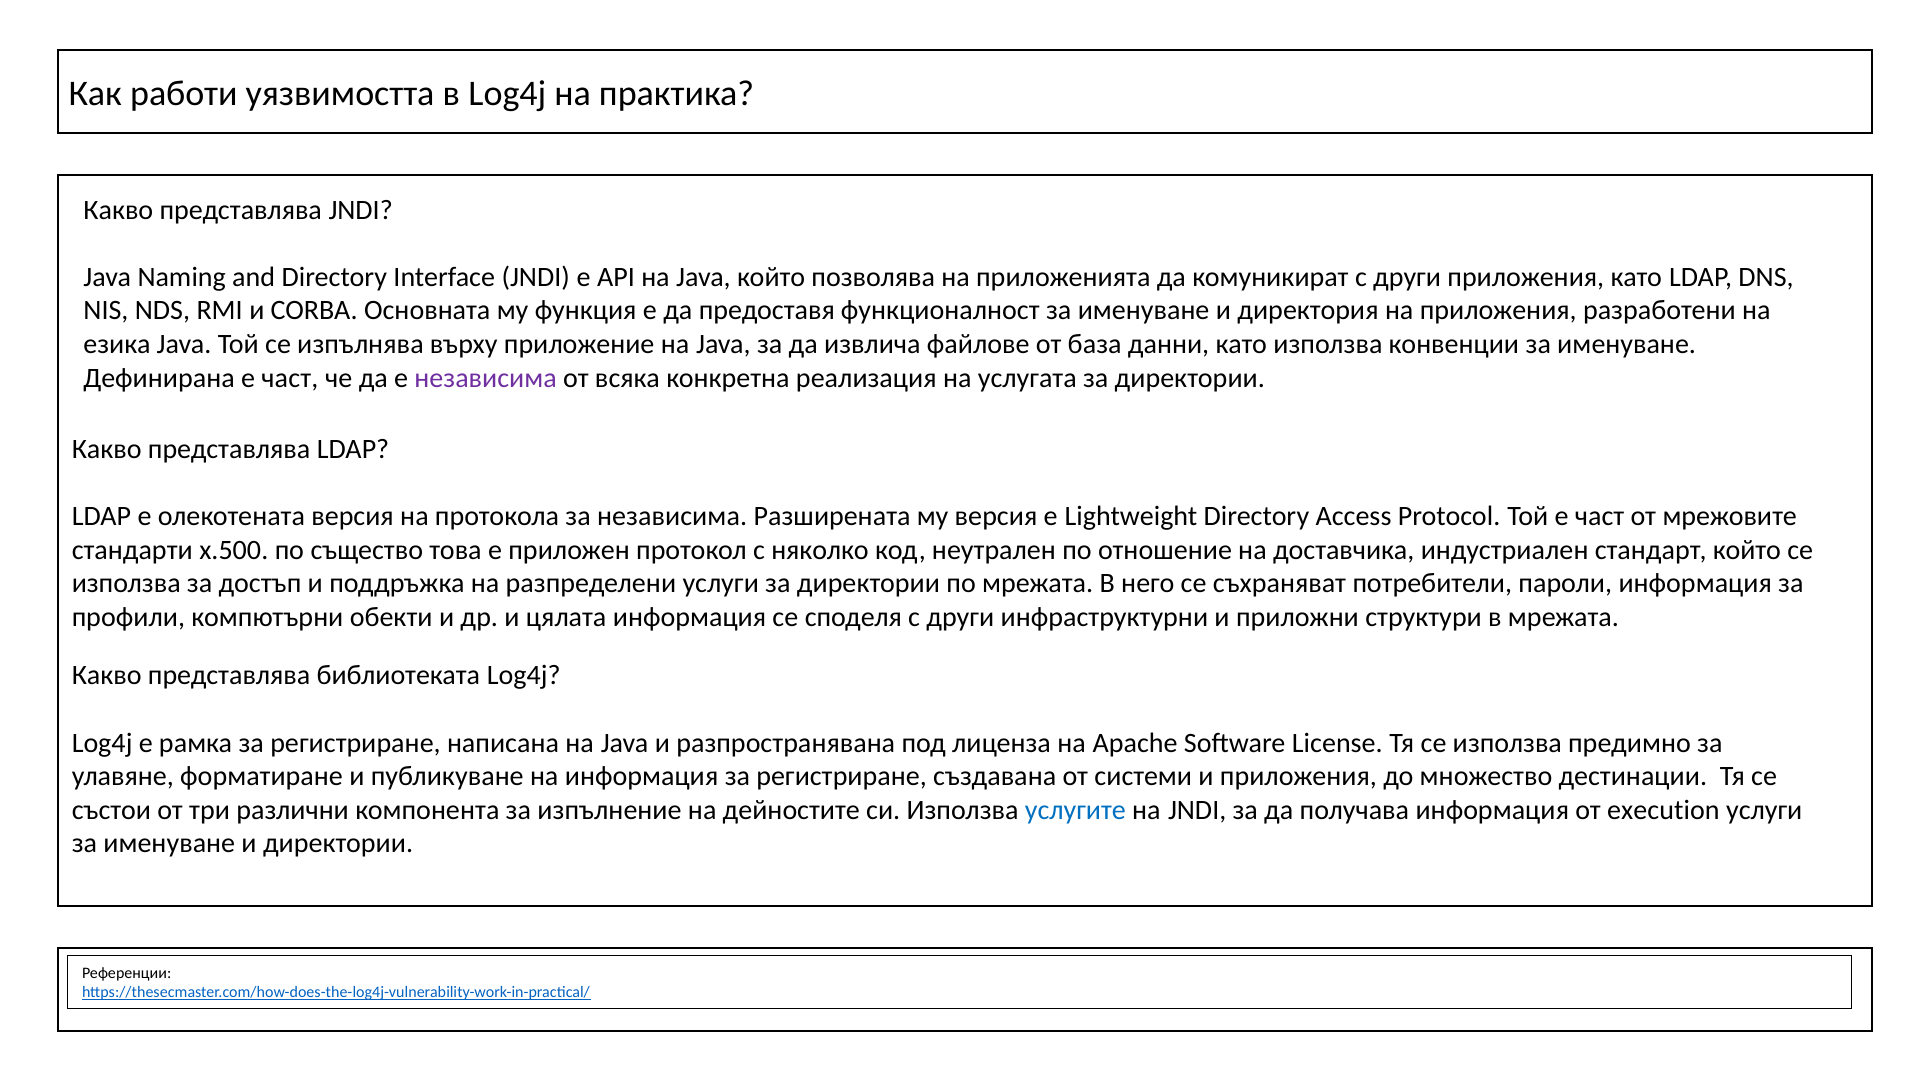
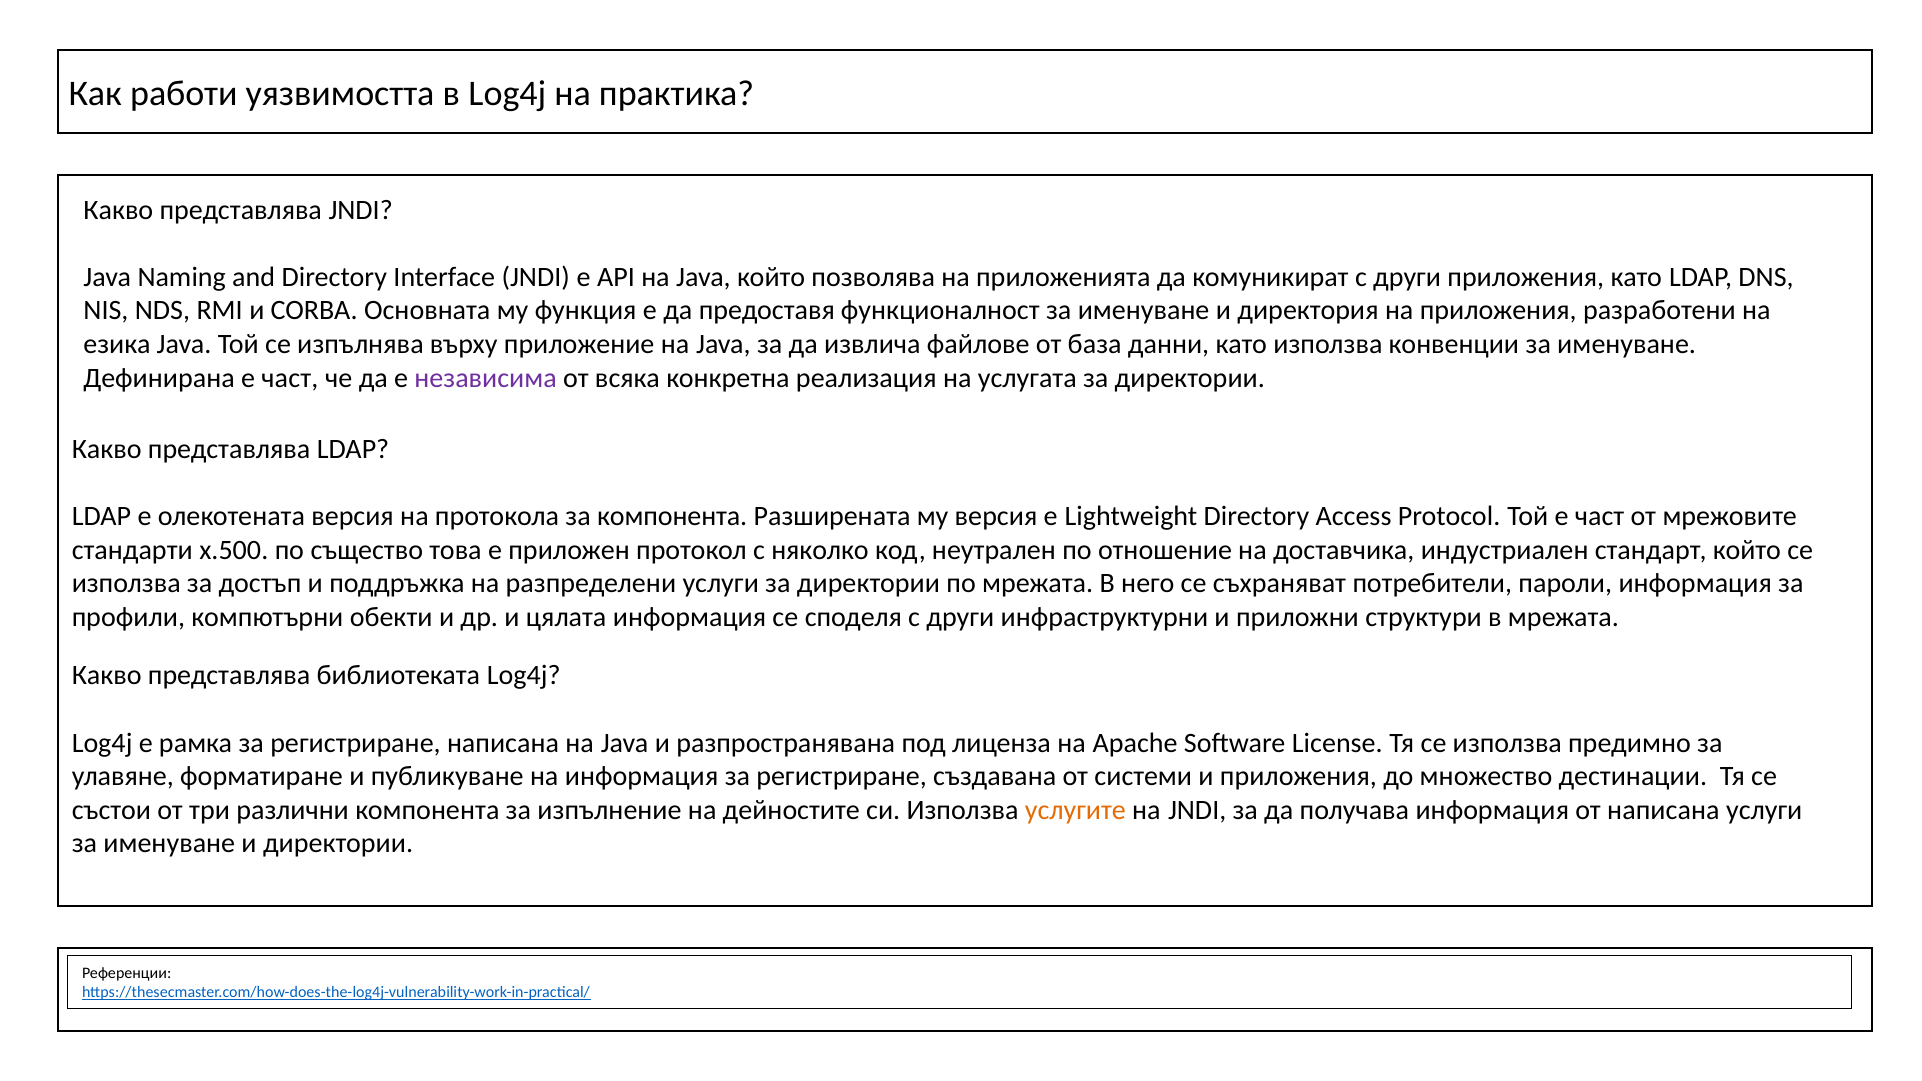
за независима: независима -> компонента
услугите colour: blue -> orange
от execution: execution -> написана
